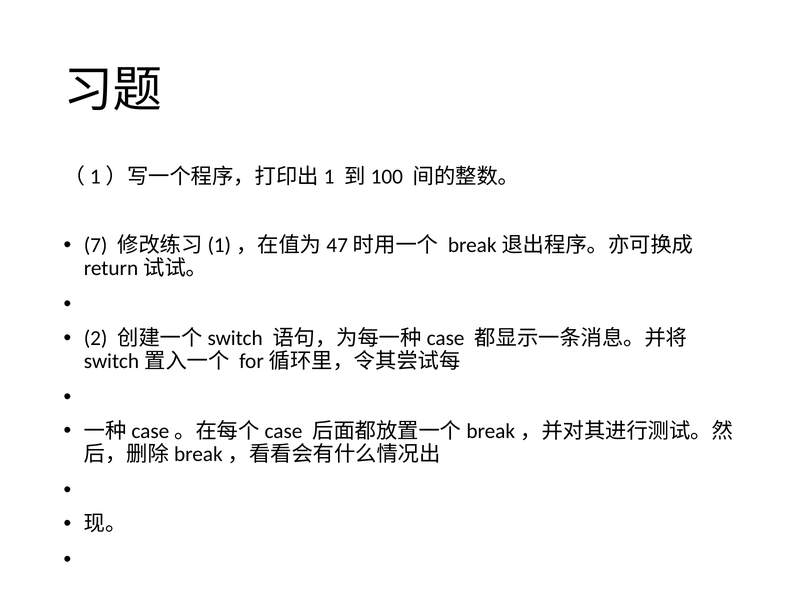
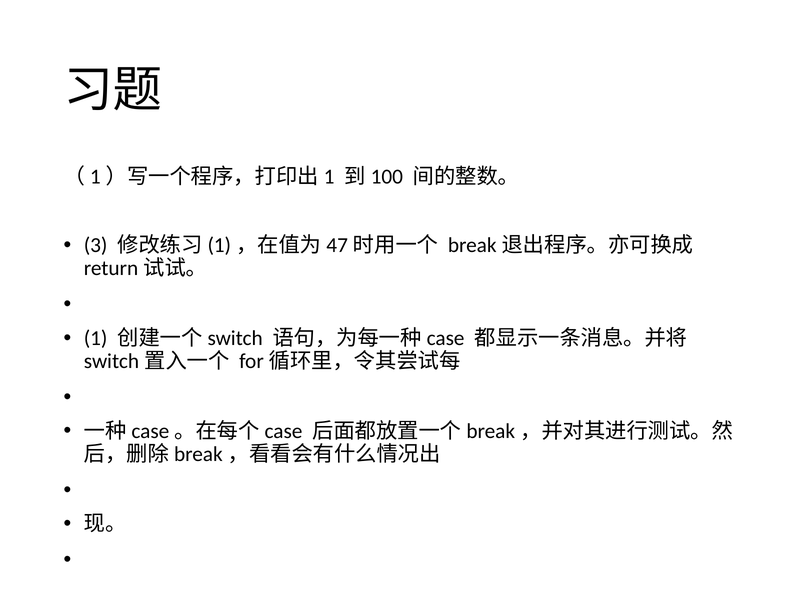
7: 7 -> 3
2: 2 -> 1
